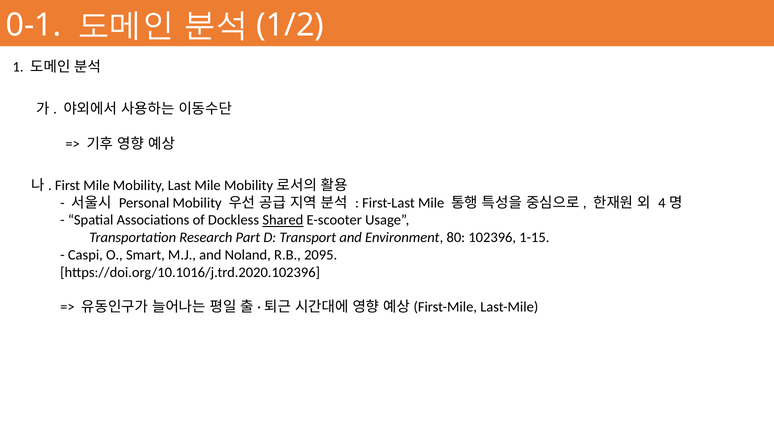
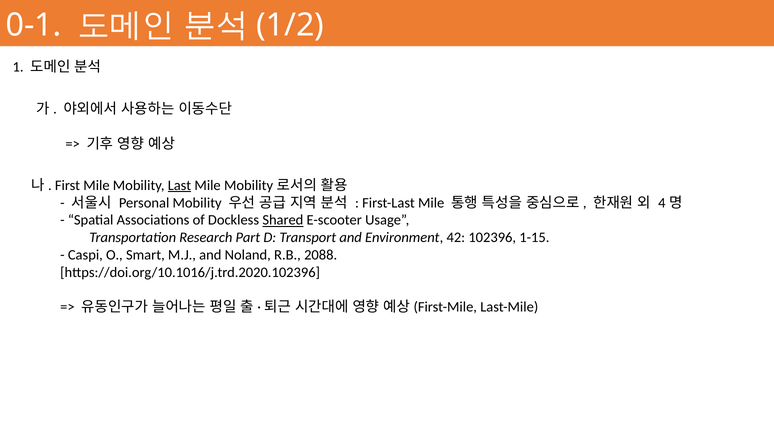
Last underline: none -> present
80: 80 -> 42
2095: 2095 -> 2088
